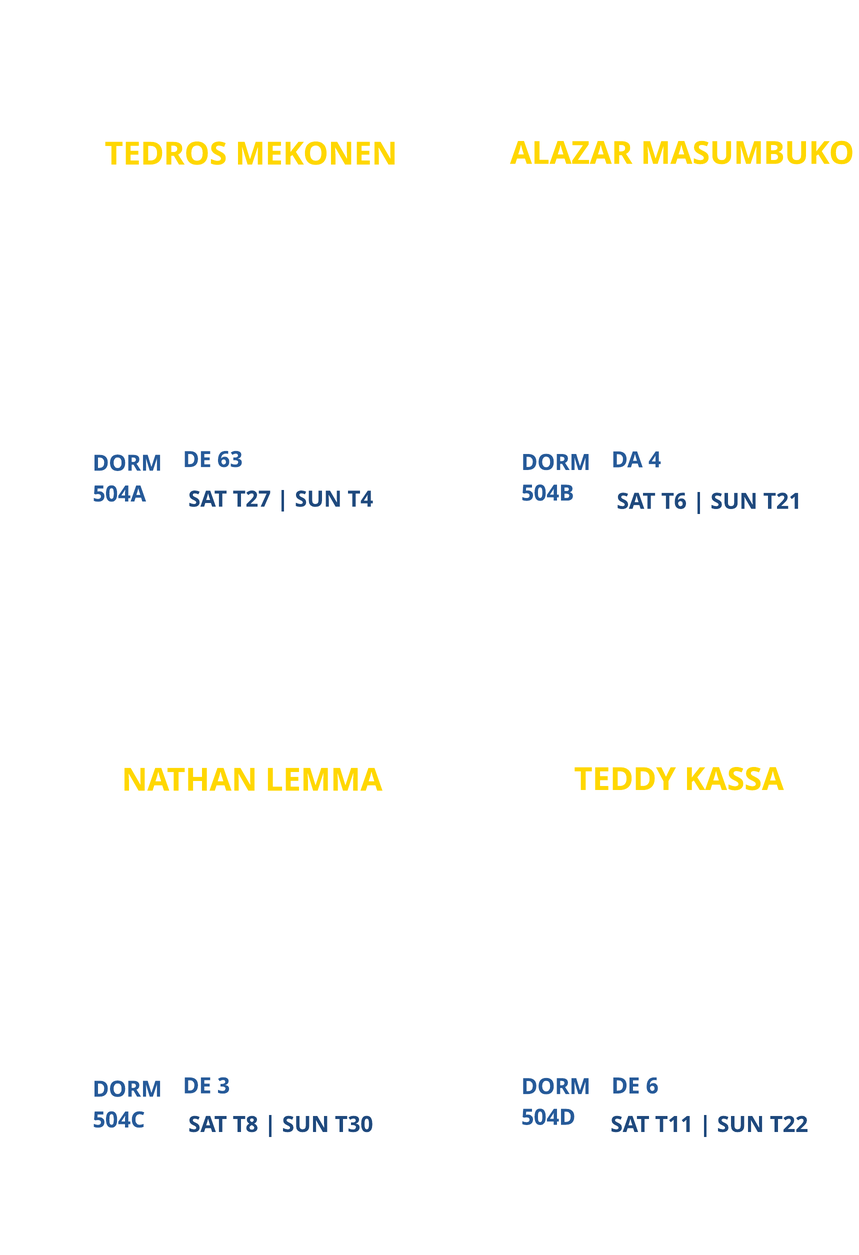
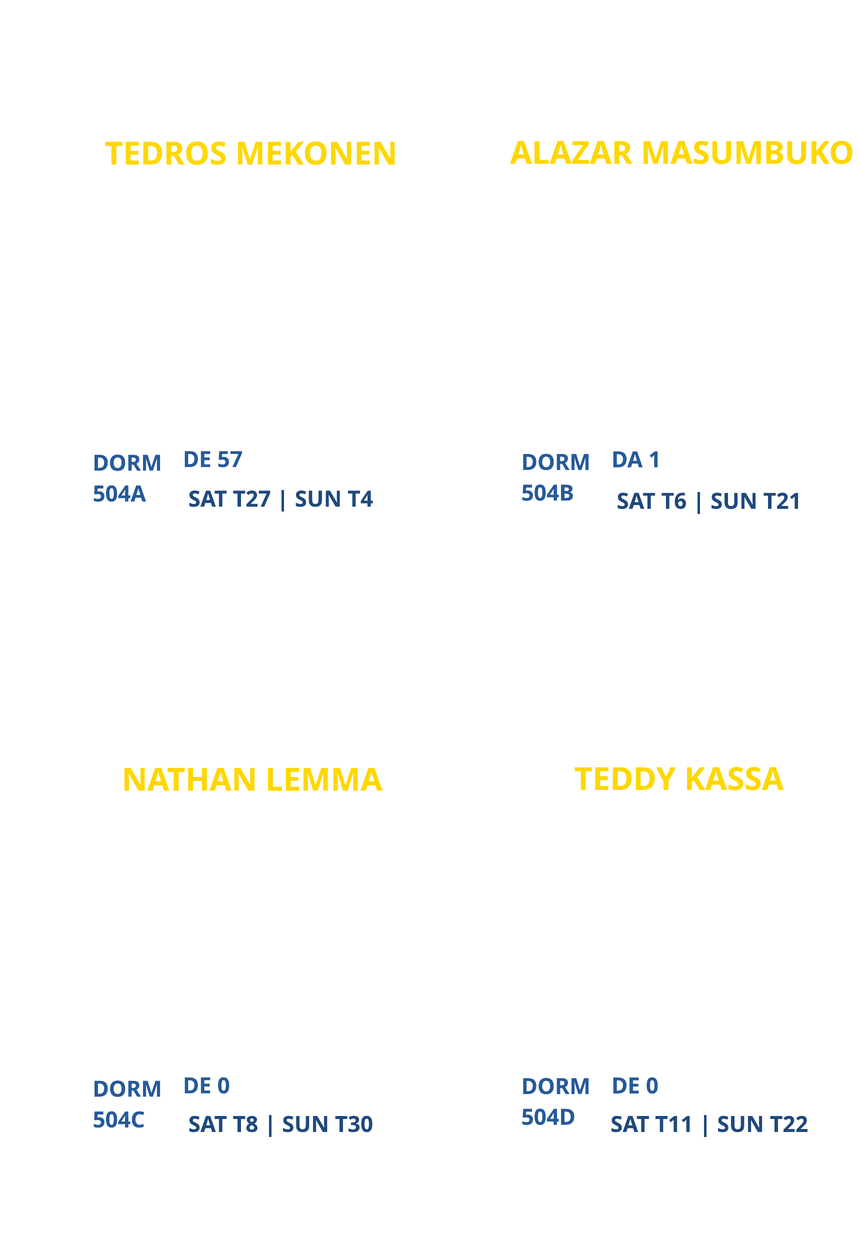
63: 63 -> 57
4: 4 -> 1
3 at (224, 1085): 3 -> 0
6 at (652, 1085): 6 -> 0
